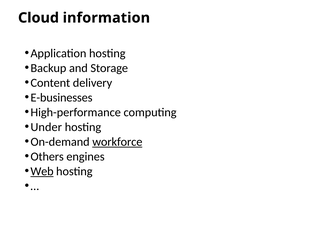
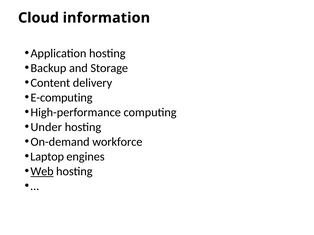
E-businesses: E-businesses -> E-computing
workforce underline: present -> none
Others: Others -> Laptop
